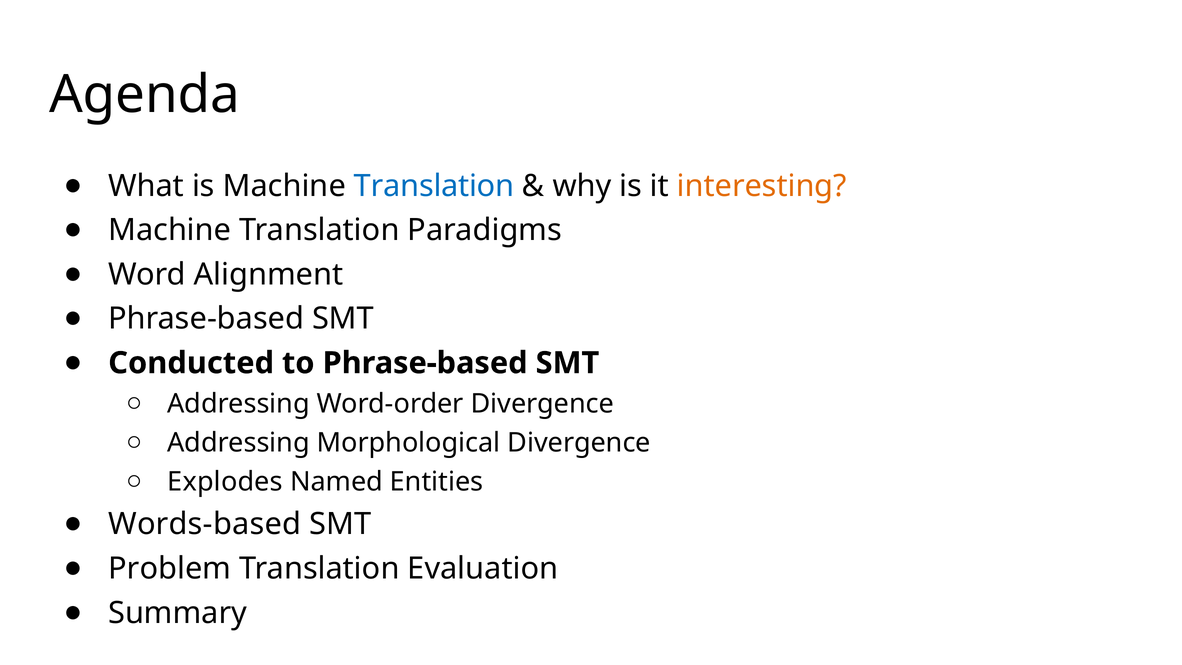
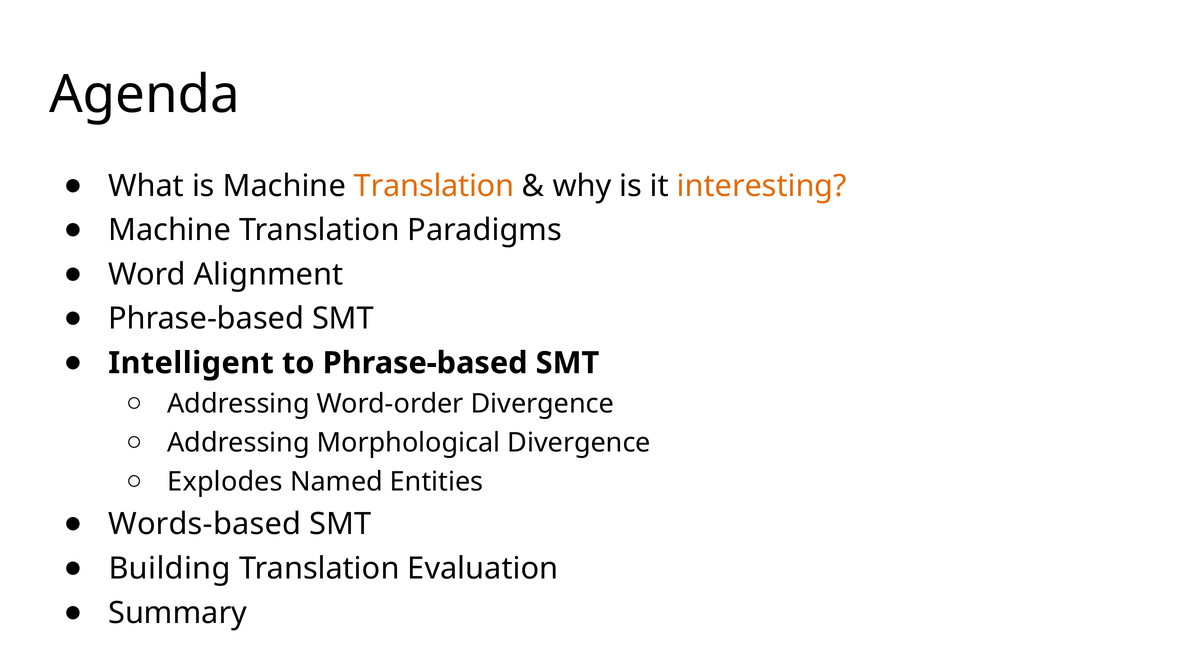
Translation at (434, 186) colour: blue -> orange
Conducted: Conducted -> Intelligent
Problem: Problem -> Building
